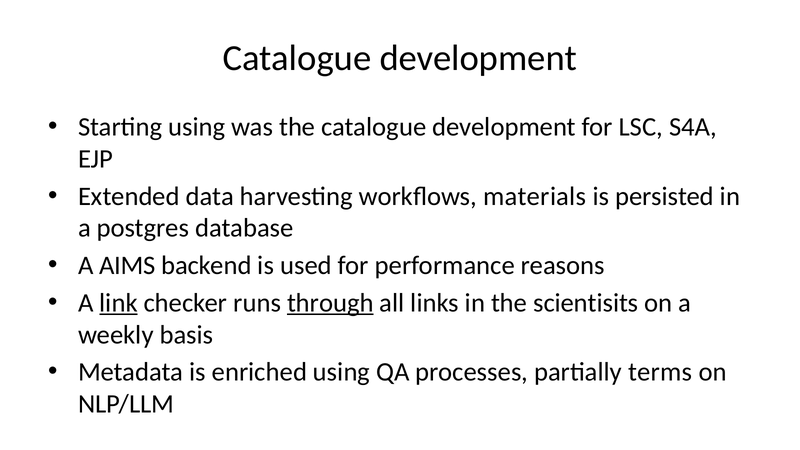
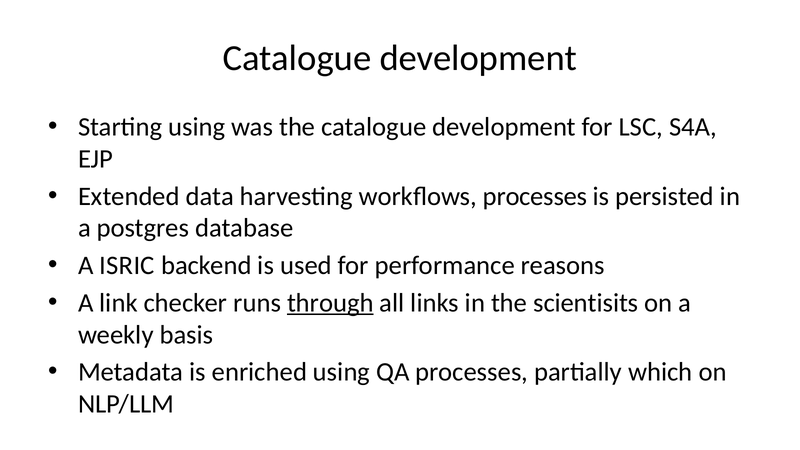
workflows materials: materials -> processes
AIMS: AIMS -> ISRIC
link underline: present -> none
terms: terms -> which
